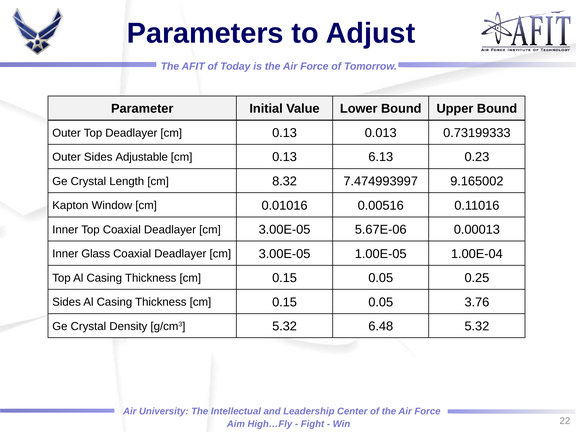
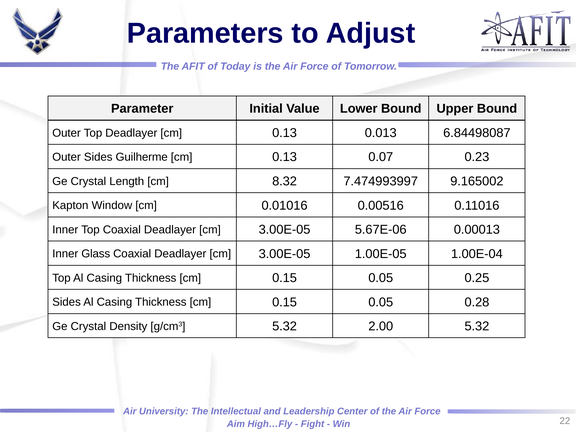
0.73199333: 0.73199333 -> 6.84498087
Adjustable: Adjustable -> Guilherme
6.13: 6.13 -> 0.07
3.76: 3.76 -> 0.28
6.48: 6.48 -> 2.00
